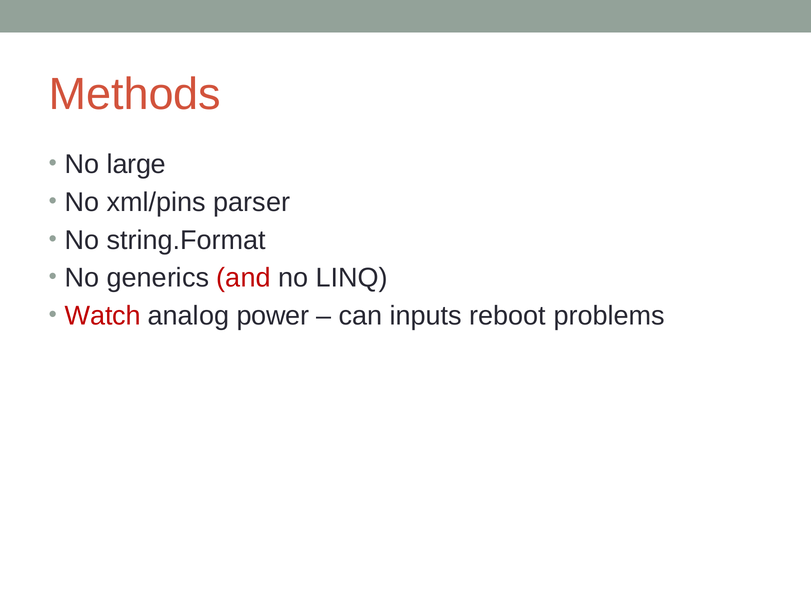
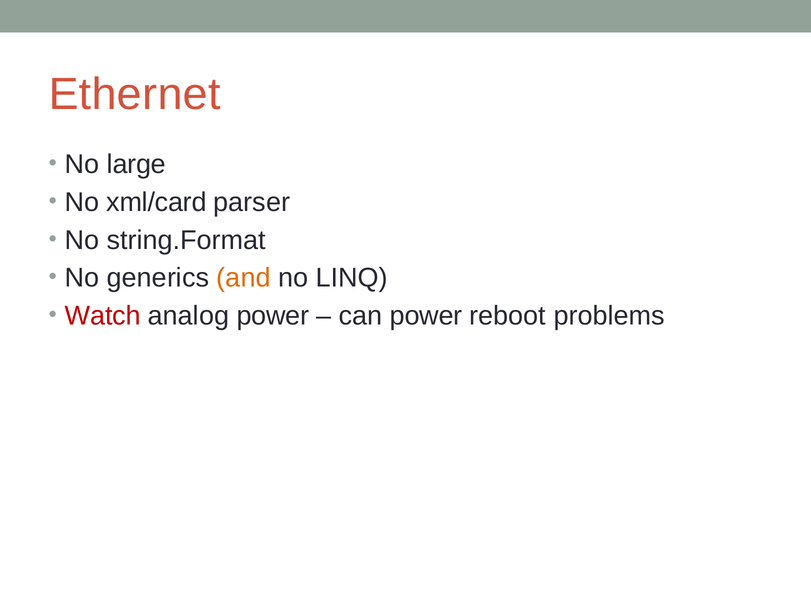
Methods: Methods -> Ethernet
xml/pins: xml/pins -> xml/card
and colour: red -> orange
can inputs: inputs -> power
